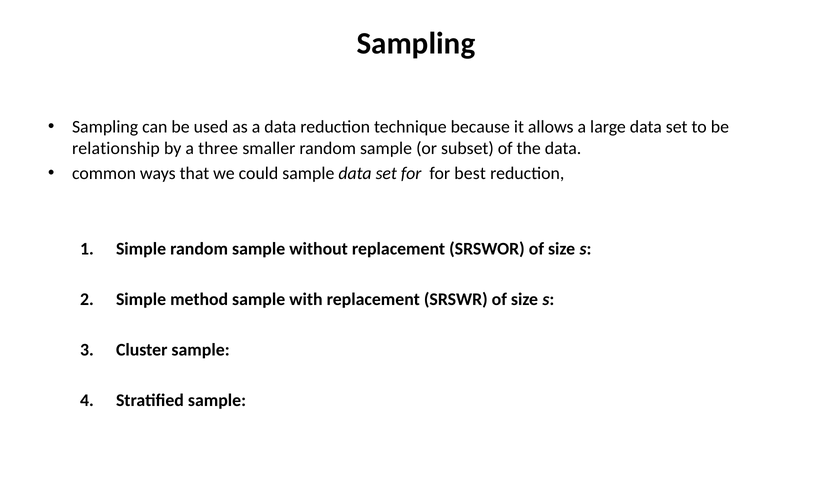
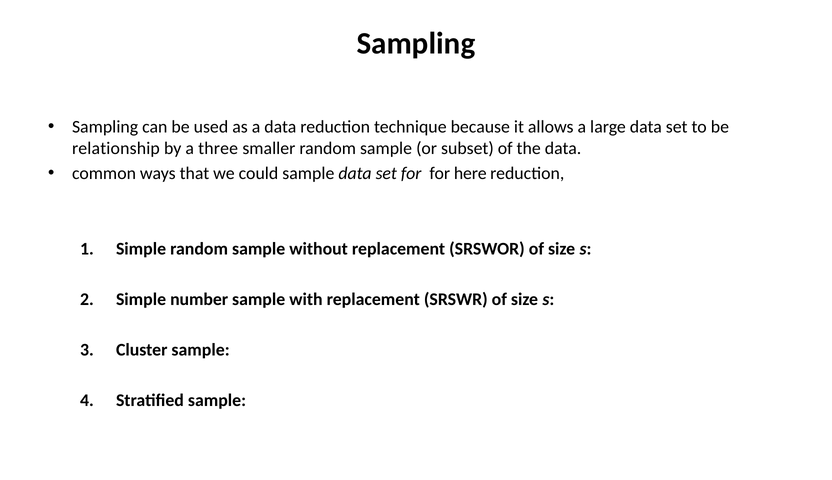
best: best -> here
method: method -> number
